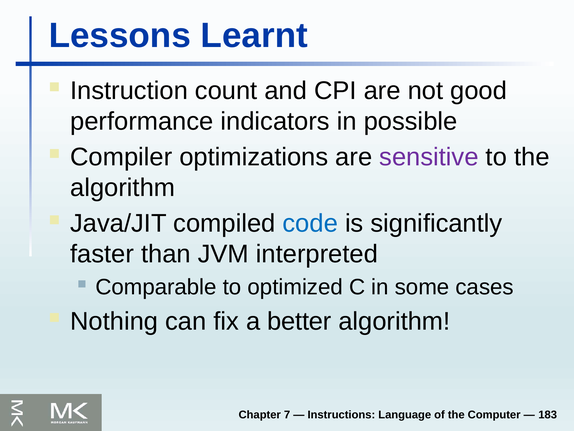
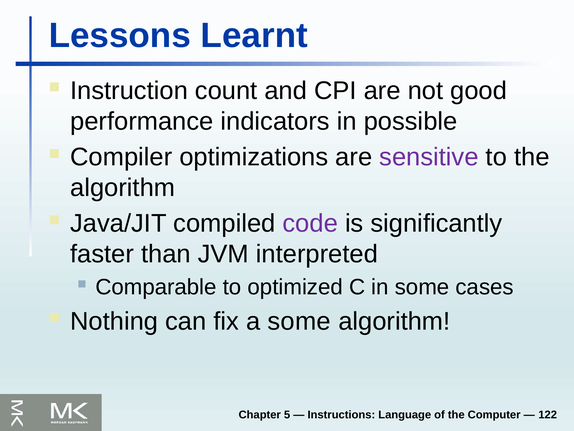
code colour: blue -> purple
a better: better -> some
7: 7 -> 5
183: 183 -> 122
